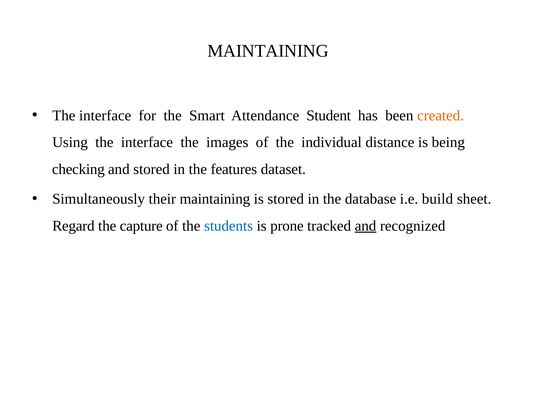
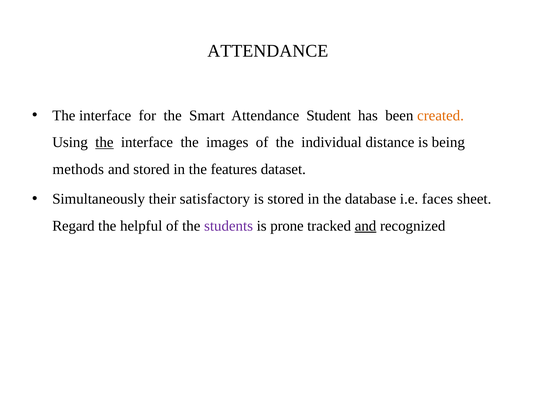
MAINTAINING at (268, 51): MAINTAINING -> ATTENDANCE
the at (104, 142) underline: none -> present
checking: checking -> methods
their maintaining: maintaining -> satisfactory
build: build -> faces
capture: capture -> helpful
students colour: blue -> purple
